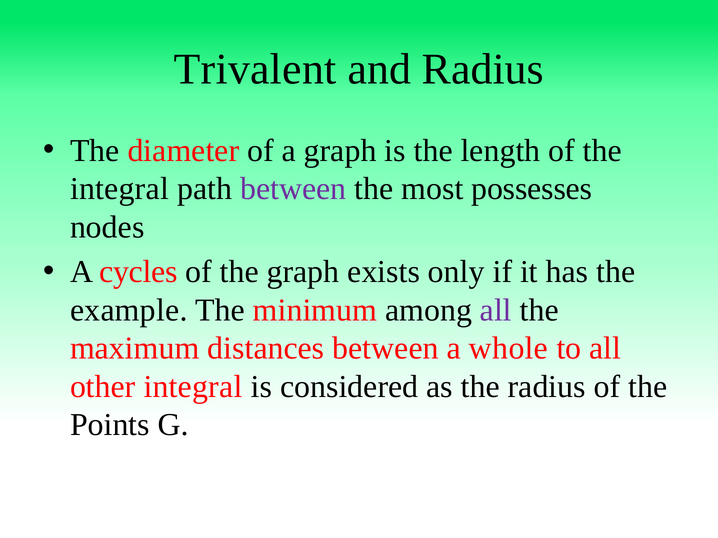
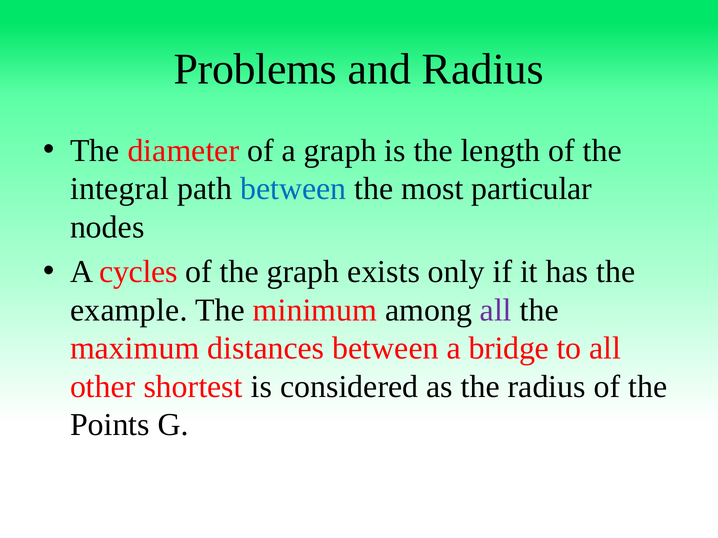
Trivalent: Trivalent -> Problems
between at (293, 189) colour: purple -> blue
possesses: possesses -> particular
whole: whole -> bridge
other integral: integral -> shortest
